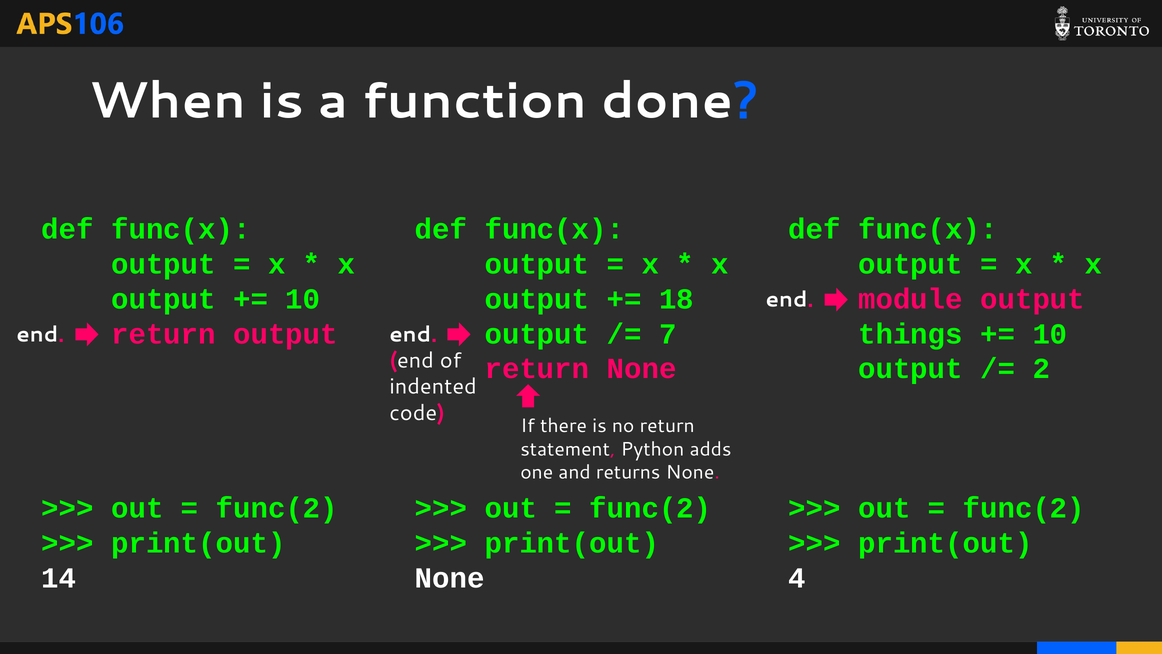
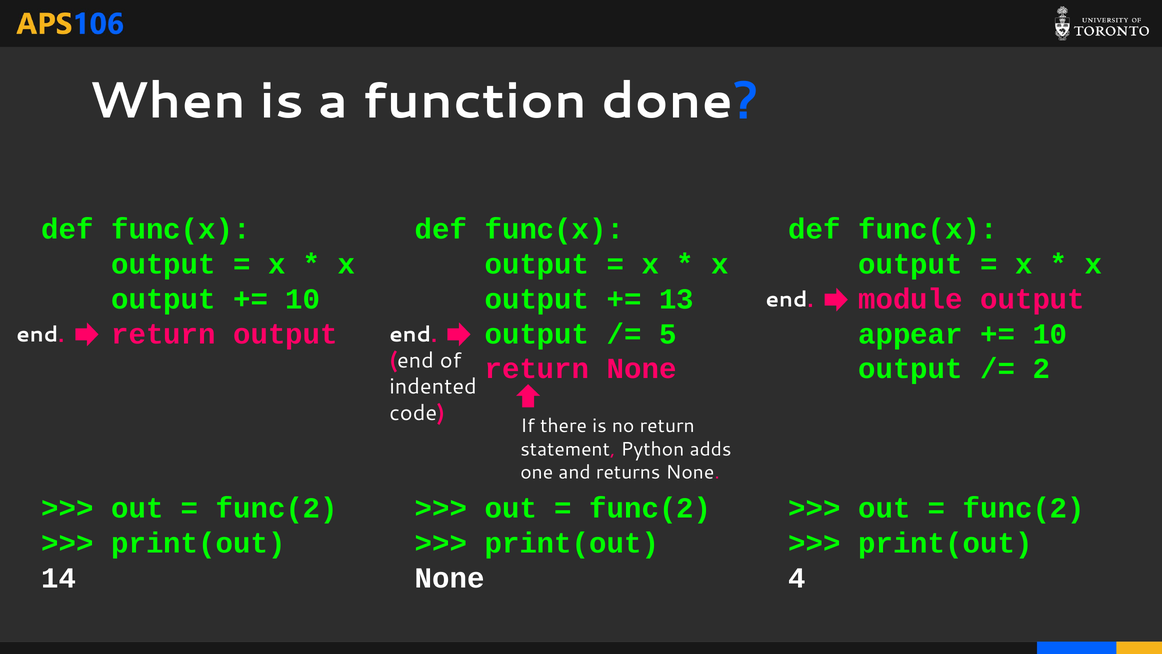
18: 18 -> 13
7: 7 -> 5
things: things -> appear
